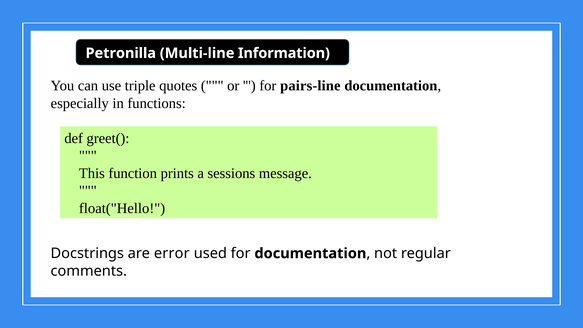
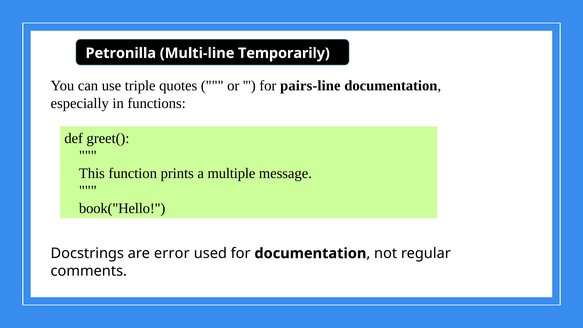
Information: Information -> Temporarily
sessions: sessions -> multiple
float("Hello: float("Hello -> book("Hello
